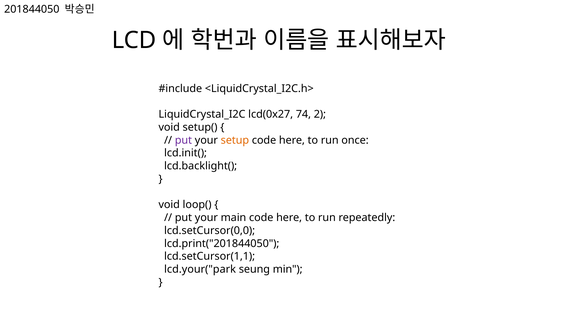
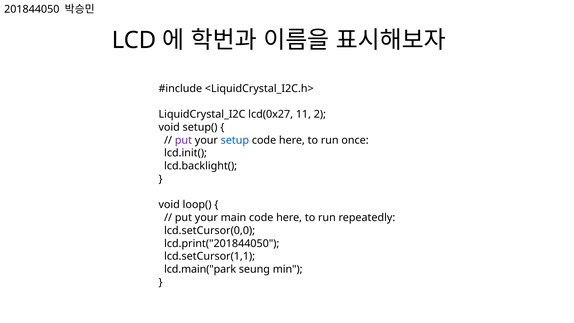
74: 74 -> 11
setup colour: orange -> blue
lcd.your("park: lcd.your("park -> lcd.main("park
